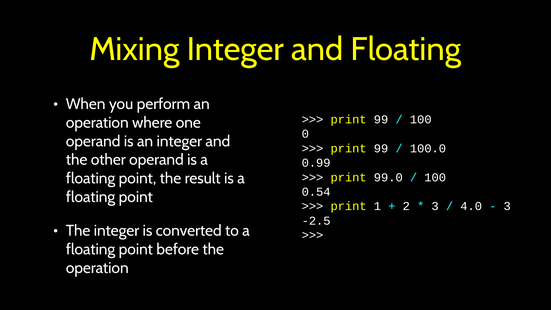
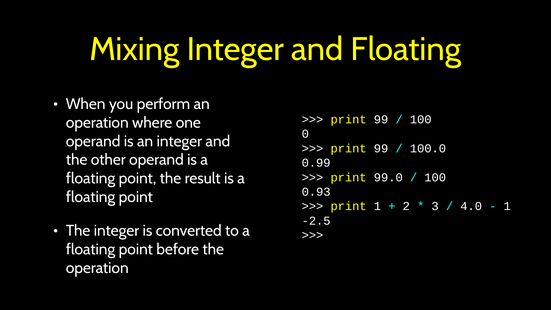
0.54: 0.54 -> 0.93
3 at (507, 206): 3 -> 1
